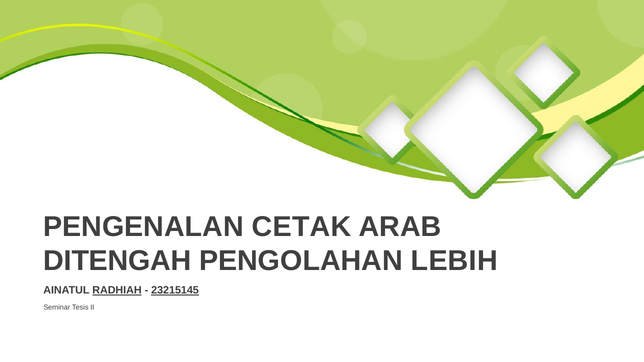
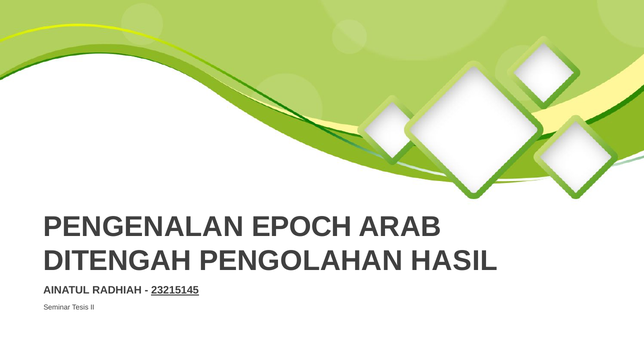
CETAK: CETAK -> EPOCH
LEBIH: LEBIH -> HASIL
RADHIAH underline: present -> none
